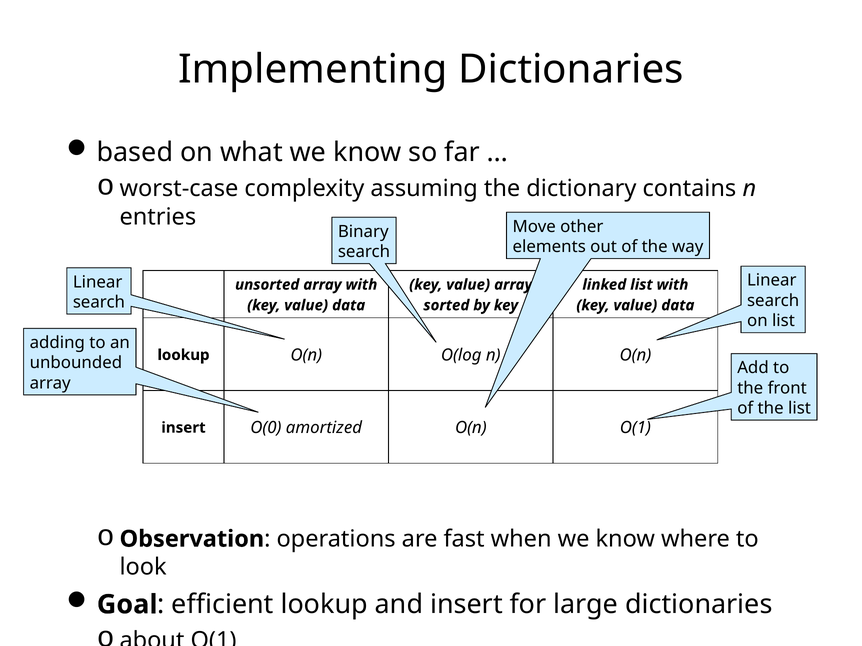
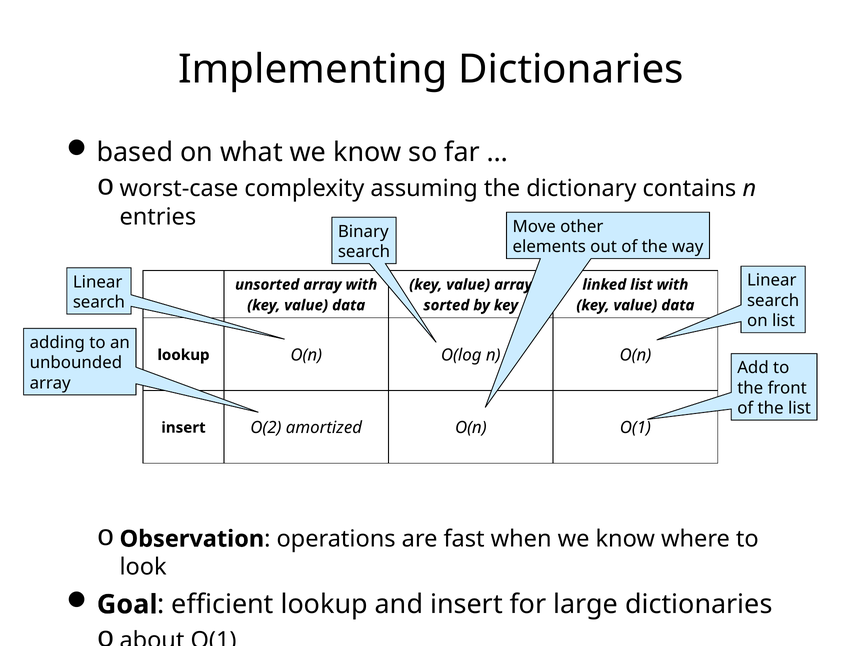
O(0: O(0 -> O(2
